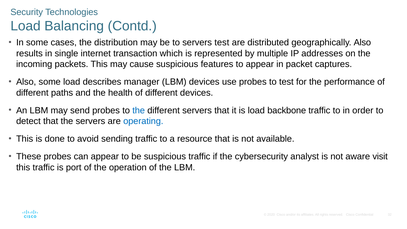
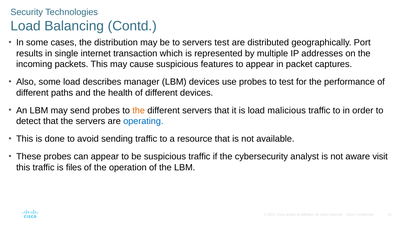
geographically Also: Also -> Port
the at (139, 110) colour: blue -> orange
backbone: backbone -> malicious
port: port -> files
